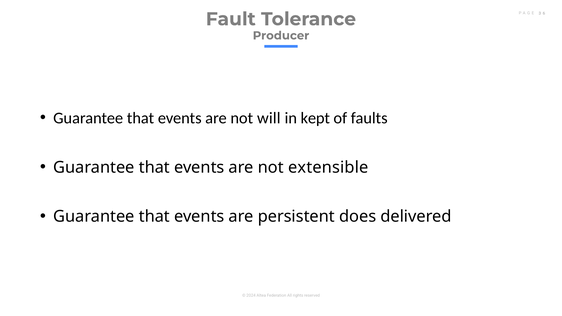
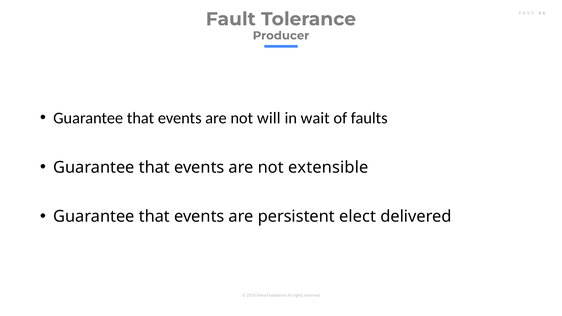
kept: kept -> wait
does: does -> elect
